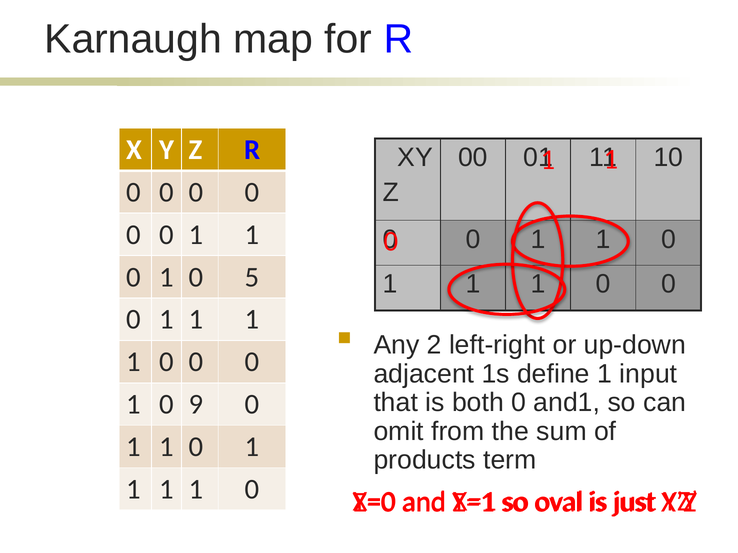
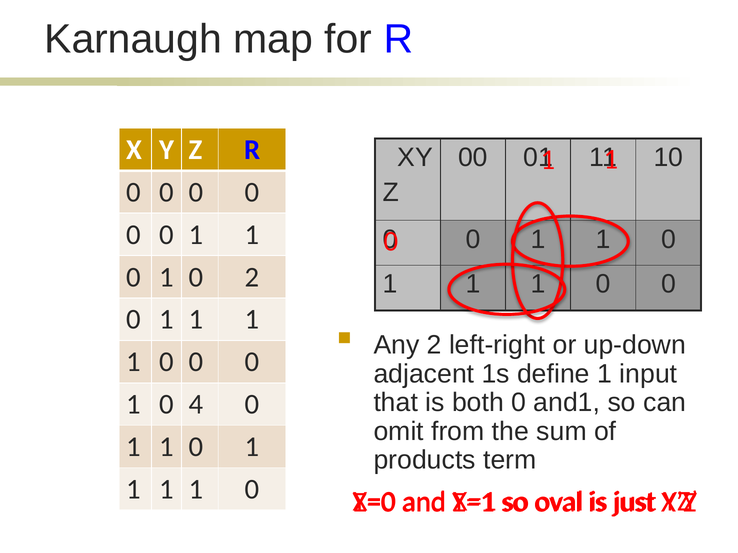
0 5: 5 -> 2
9: 9 -> 4
